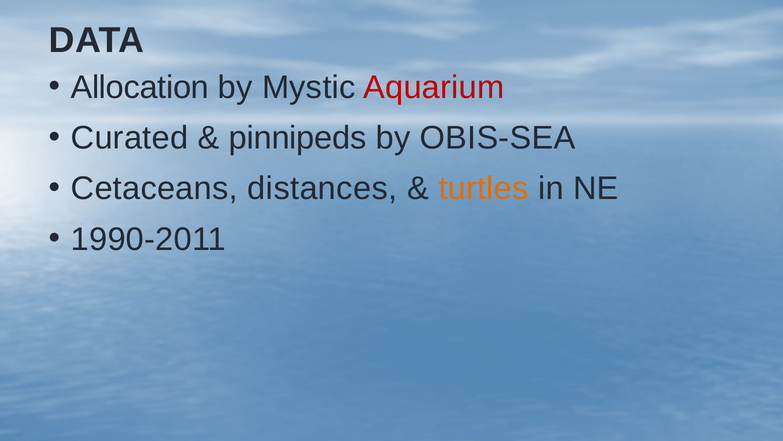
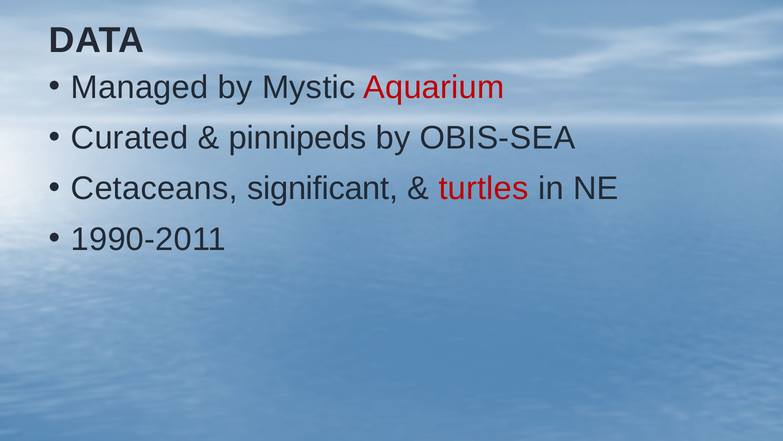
Allocation: Allocation -> Managed
distances: distances -> significant
turtles colour: orange -> red
